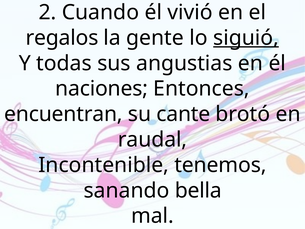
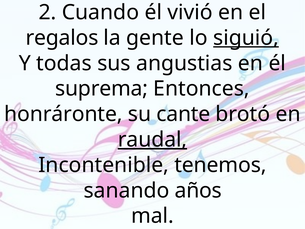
naciones: naciones -> suprema
encuentran: encuentran -> honráronte
raudal underline: none -> present
bella: bella -> años
